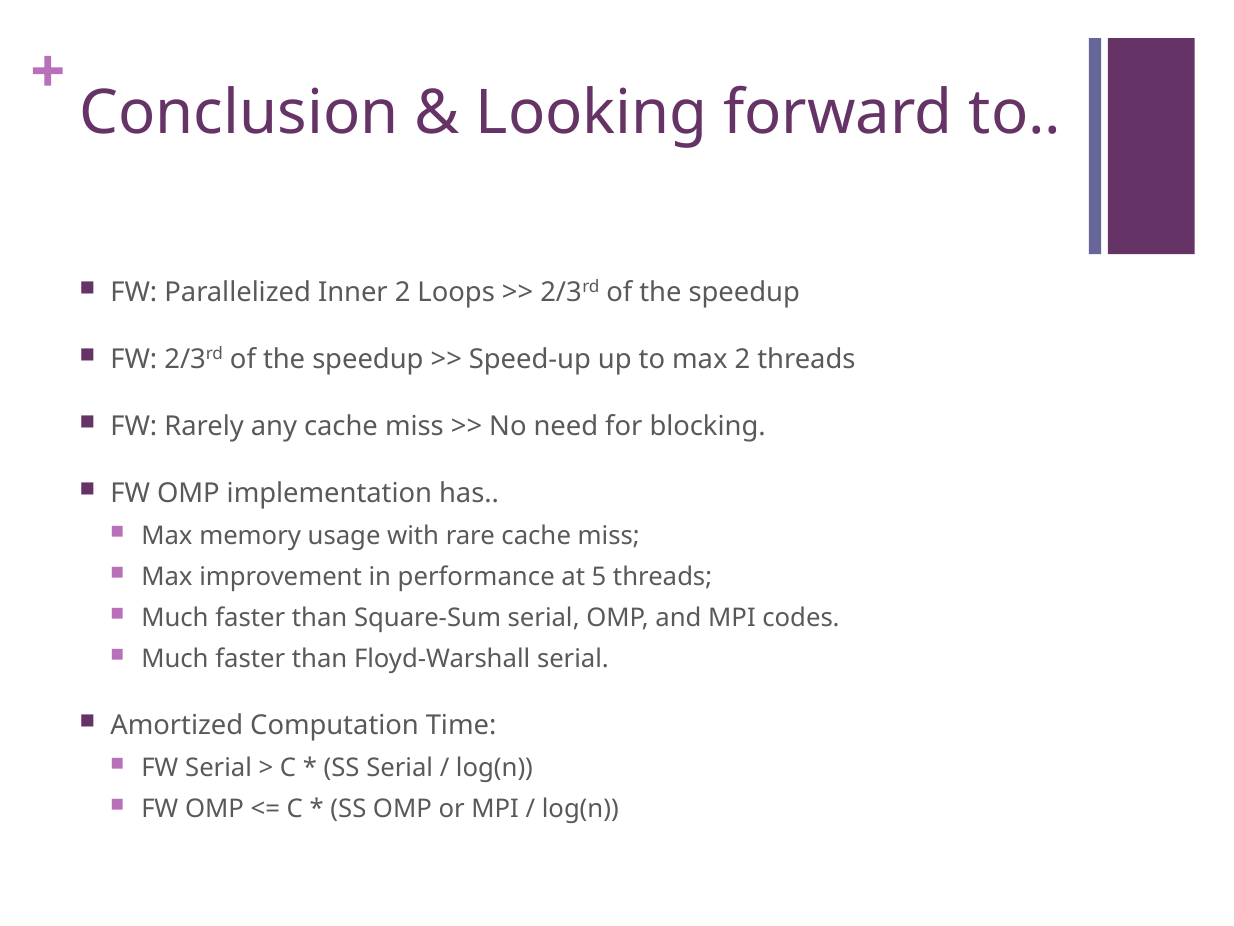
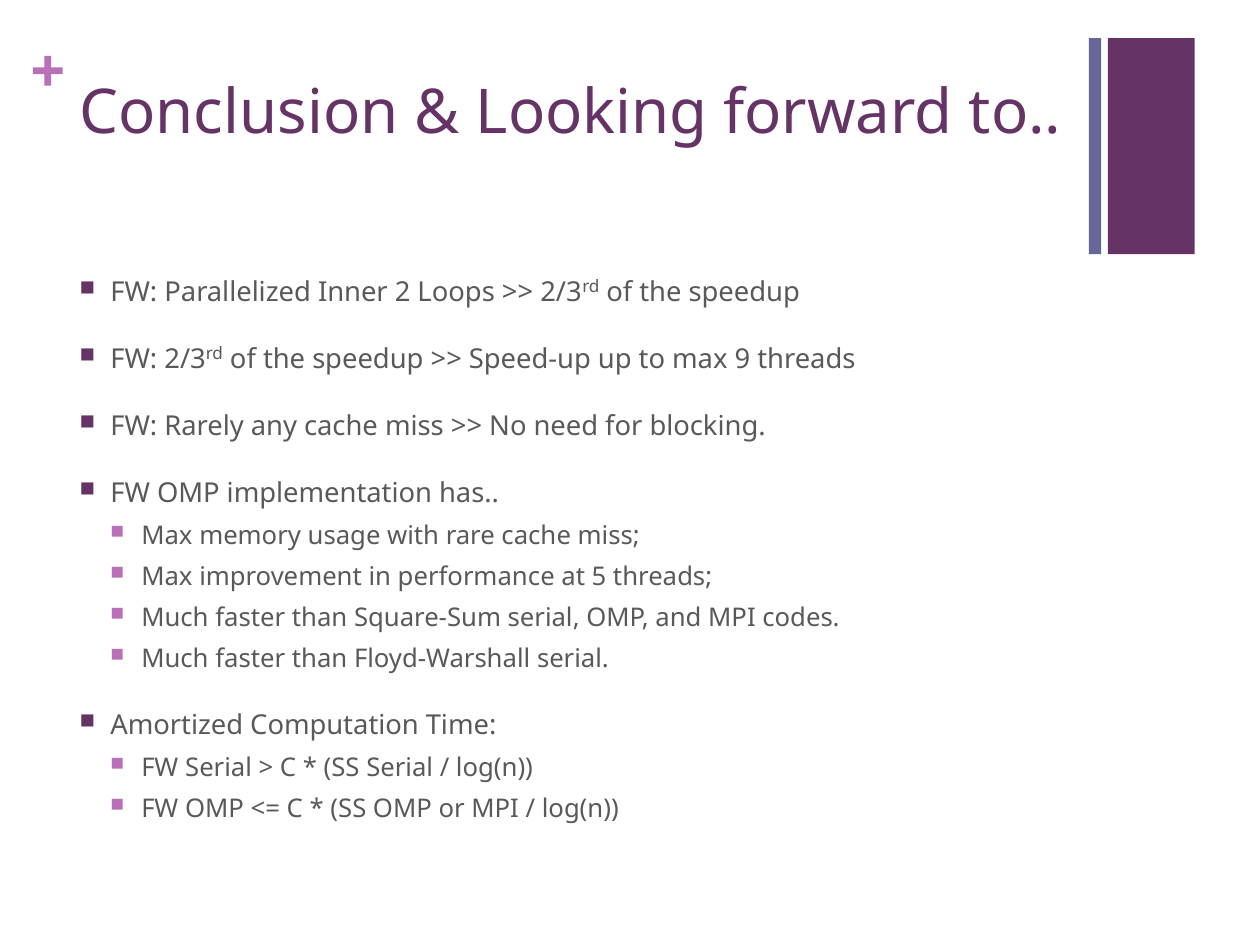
max 2: 2 -> 9
